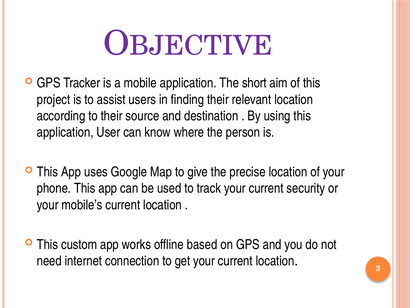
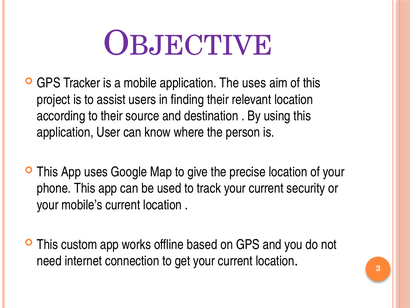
The short: short -> uses
